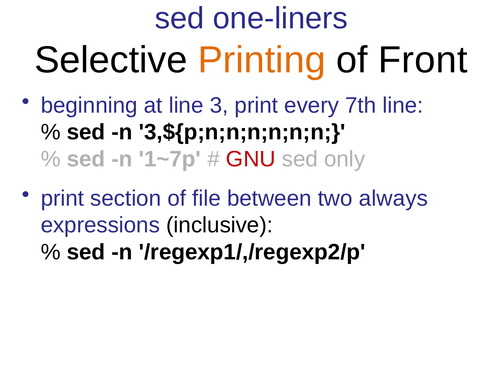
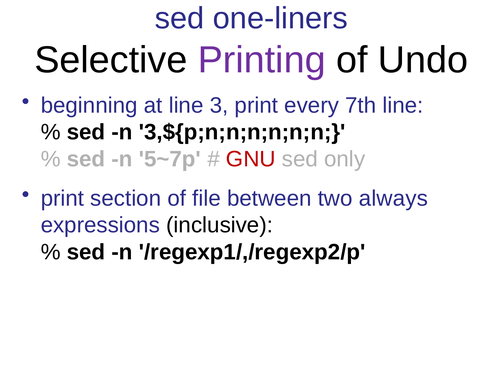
Printing colour: orange -> purple
Front: Front -> Undo
1~7p: 1~7p -> 5~7p
